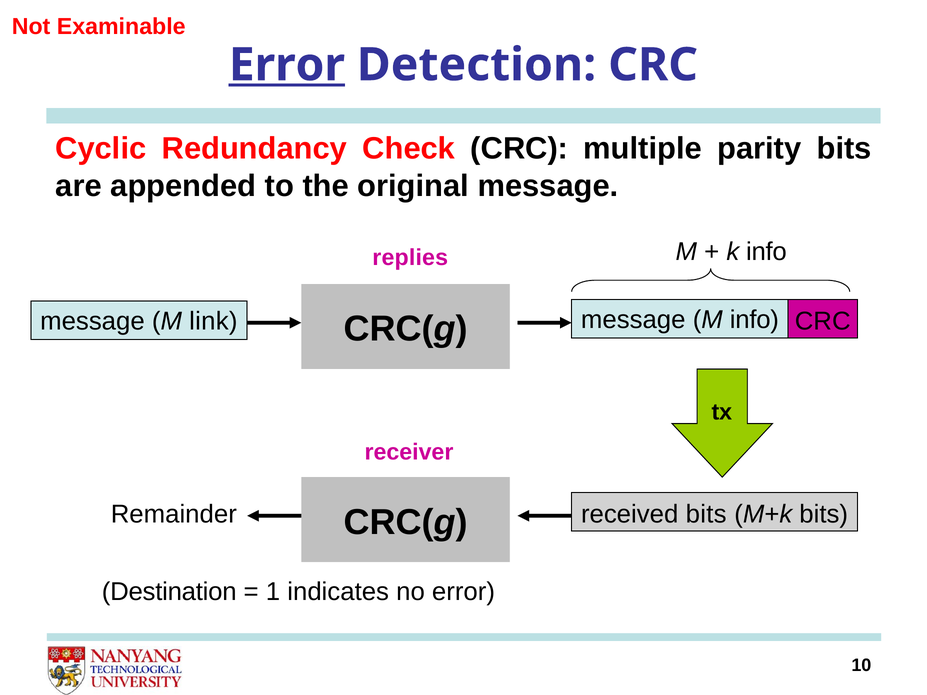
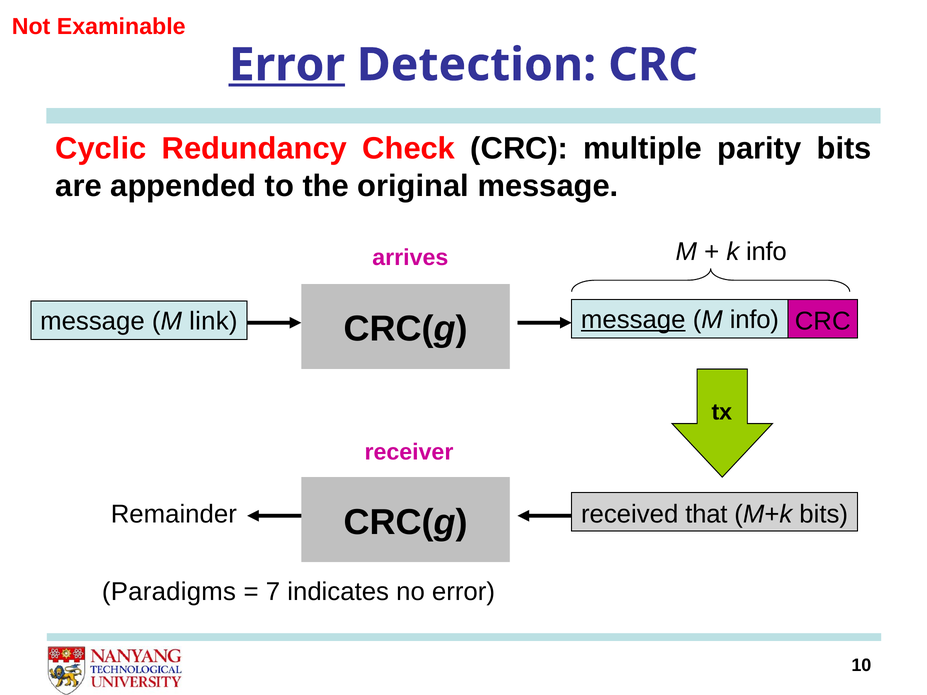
replies: replies -> arrives
message at (633, 320) underline: none -> present
received bits: bits -> that
Destination: Destination -> Paradigms
1: 1 -> 7
